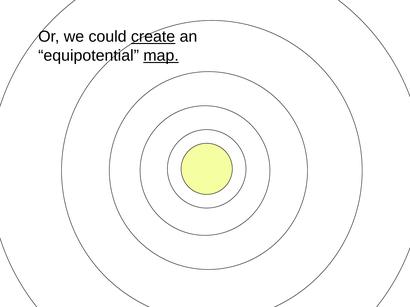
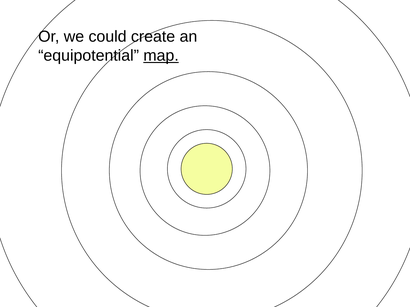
create underline: present -> none
